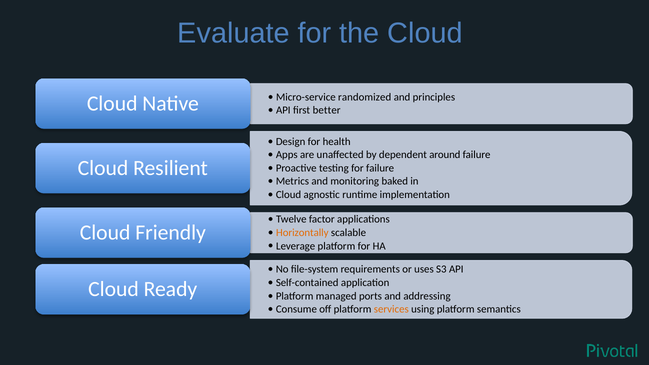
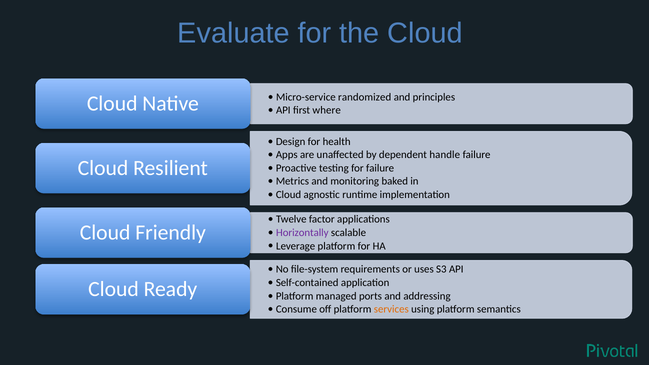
better: better -> where
around: around -> handle
Horizontally colour: orange -> purple
